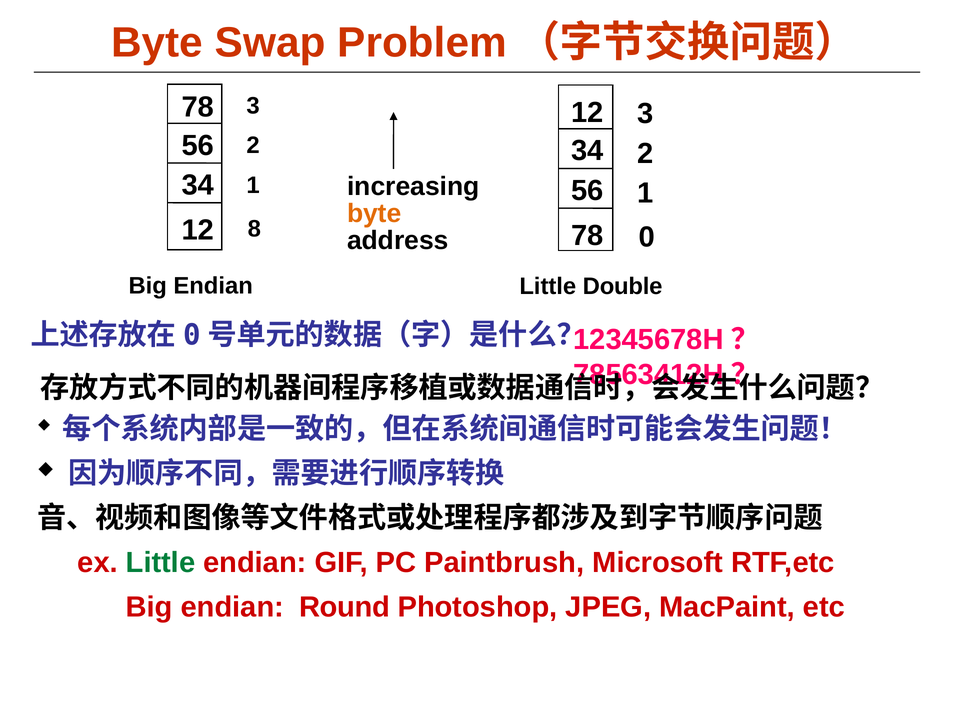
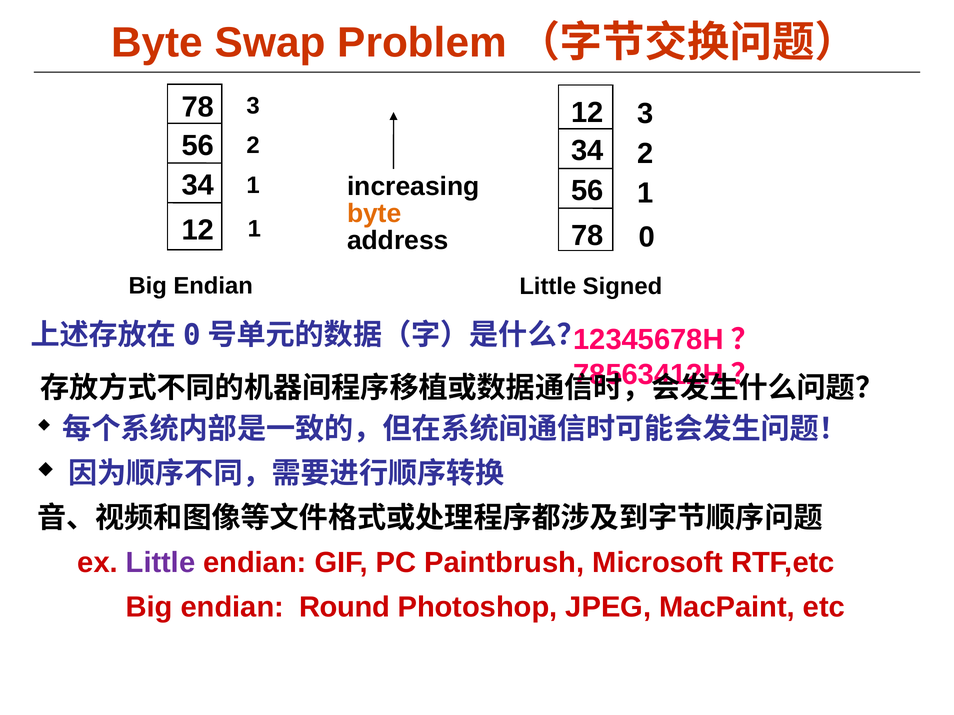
12 8: 8 -> 1
Double: Double -> Signed
Little at (161, 563) colour: green -> purple
